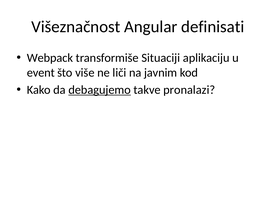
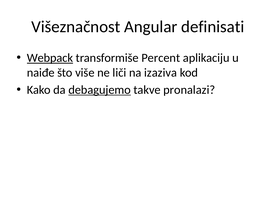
Webpack underline: none -> present
Situaciji: Situaciji -> Percent
event: event -> naiđe
javnim: javnim -> izaziva
